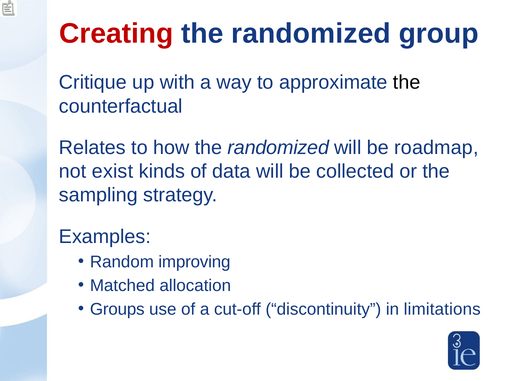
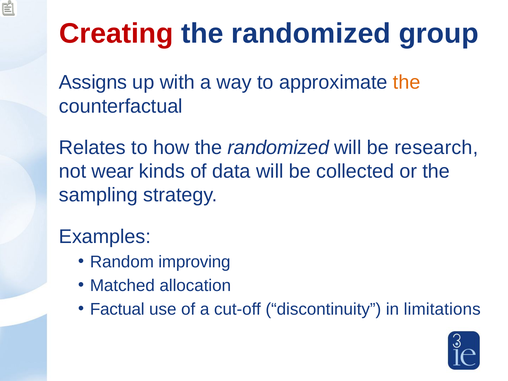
Critique: Critique -> Assigns
the at (407, 82) colour: black -> orange
roadmap: roadmap -> research
exist: exist -> wear
Groups: Groups -> Factual
